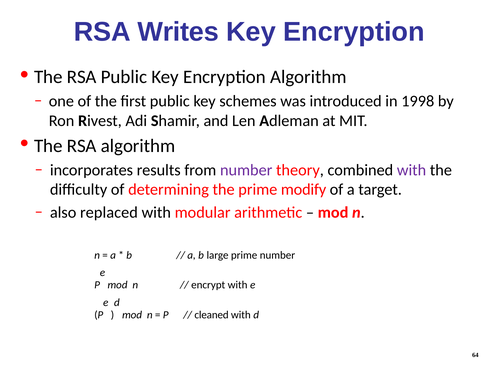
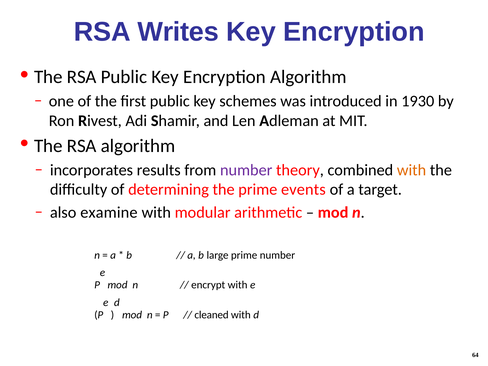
1998: 1998 -> 1930
with at (412, 170) colour: purple -> orange
modify: modify -> events
replaced: replaced -> examine
